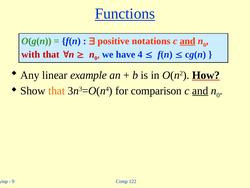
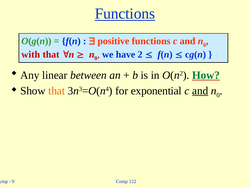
positive notations: notations -> functions
and at (188, 41) underline: present -> none
4: 4 -> 2
example: example -> between
How colour: black -> green
comparison: comparison -> exponential
